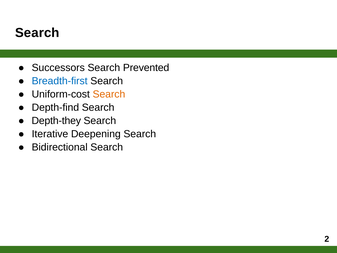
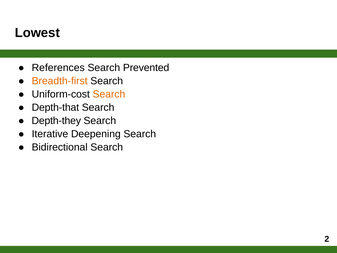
Search at (37, 33): Search -> Lowest
Successors: Successors -> References
Breadth-first colour: blue -> orange
Depth-find: Depth-find -> Depth-that
